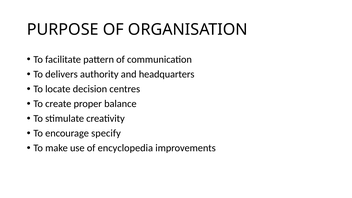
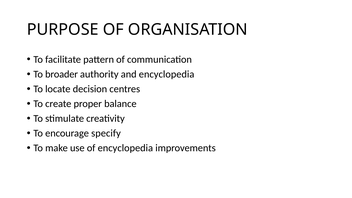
delivers: delivers -> broader
and headquarters: headquarters -> encyclopedia
